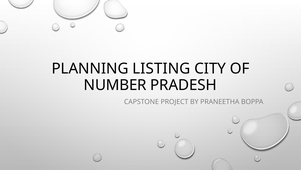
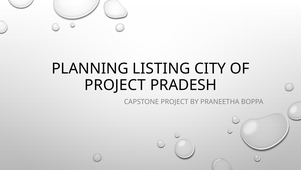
NUMBER at (115, 85): NUMBER -> PROJECT
